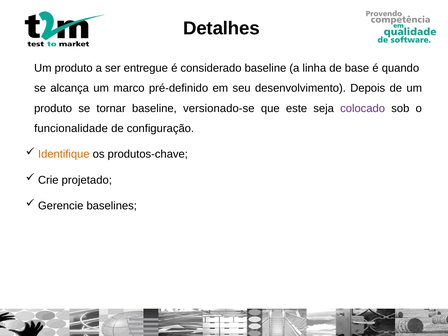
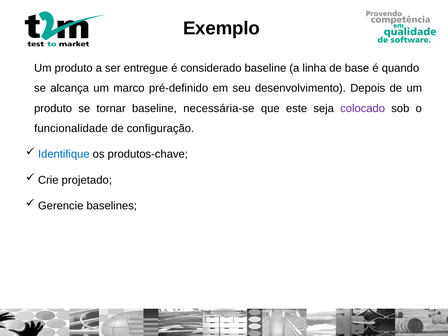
Detalhes: Detalhes -> Exemplo
versionado-se: versionado-se -> necessária-se
Identifique colour: orange -> blue
